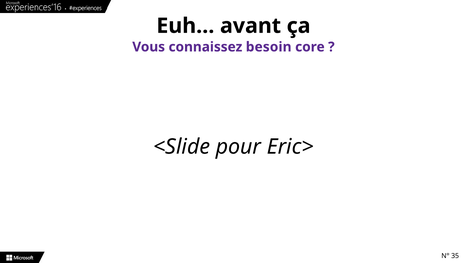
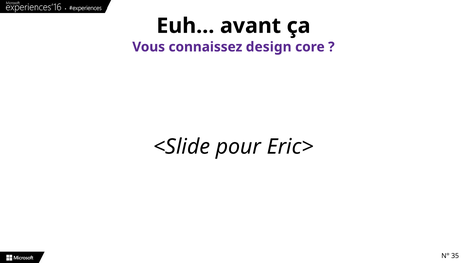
besoin: besoin -> design
